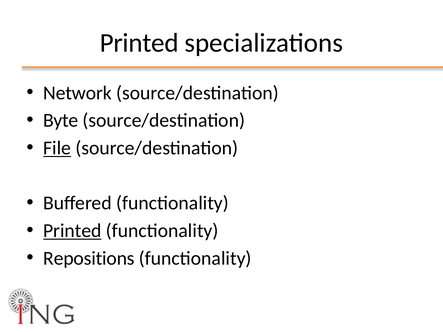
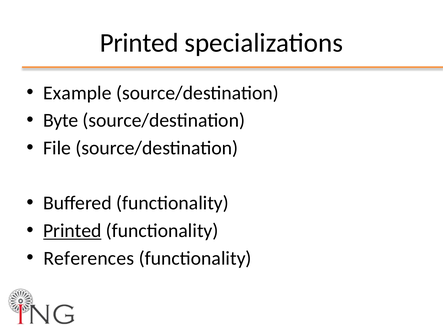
Network: Network -> Example
File underline: present -> none
Repositions: Repositions -> References
